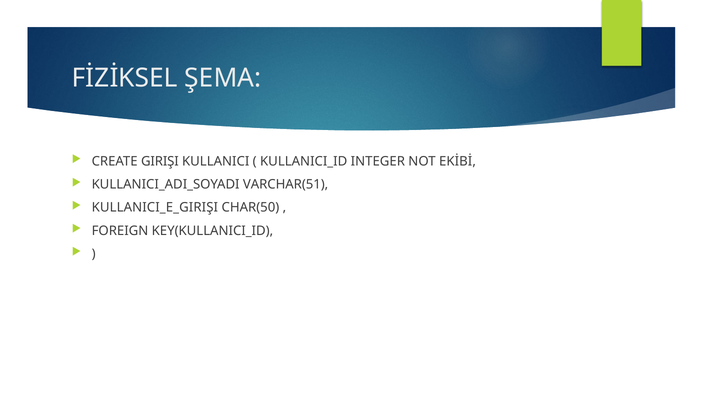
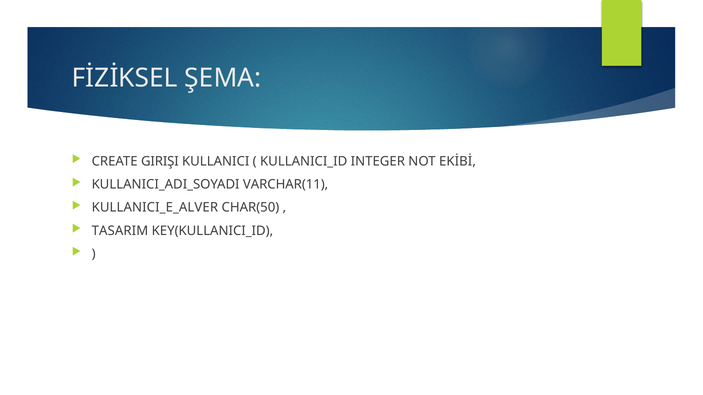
VARCHAR(51: VARCHAR(51 -> VARCHAR(11
KULLANICI_E_GIRIŞI: KULLANICI_E_GIRIŞI -> KULLANICI_E_ALVER
FOREIGN: FOREIGN -> TASARIM
